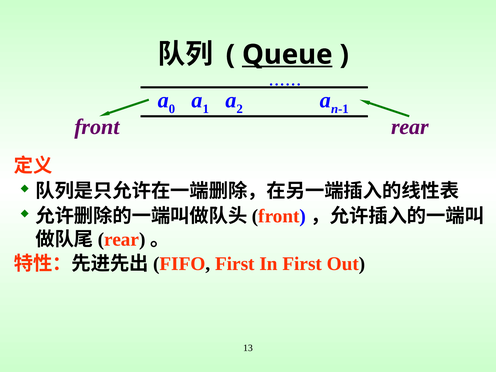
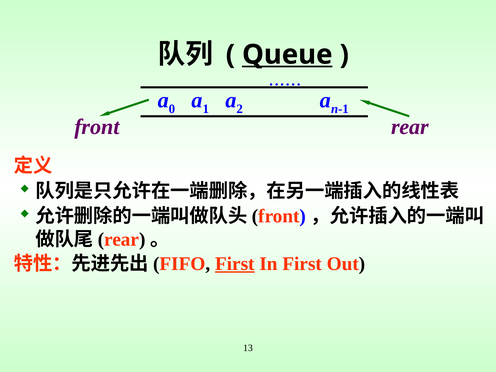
First at (235, 264) underline: none -> present
